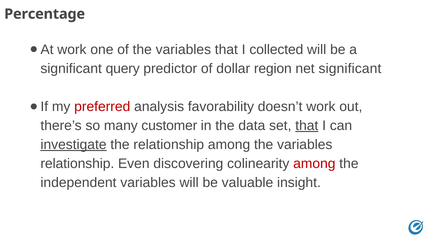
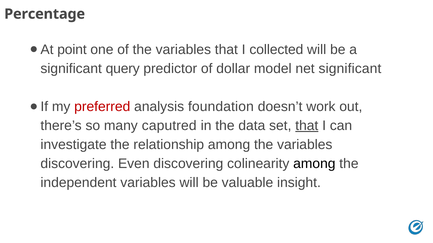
work at (72, 50): work -> point
region: region -> model
favorability: favorability -> foundation
customer: customer -> caputred
investigate underline: present -> none
relationship at (77, 164): relationship -> discovering
among at (314, 164) colour: red -> black
